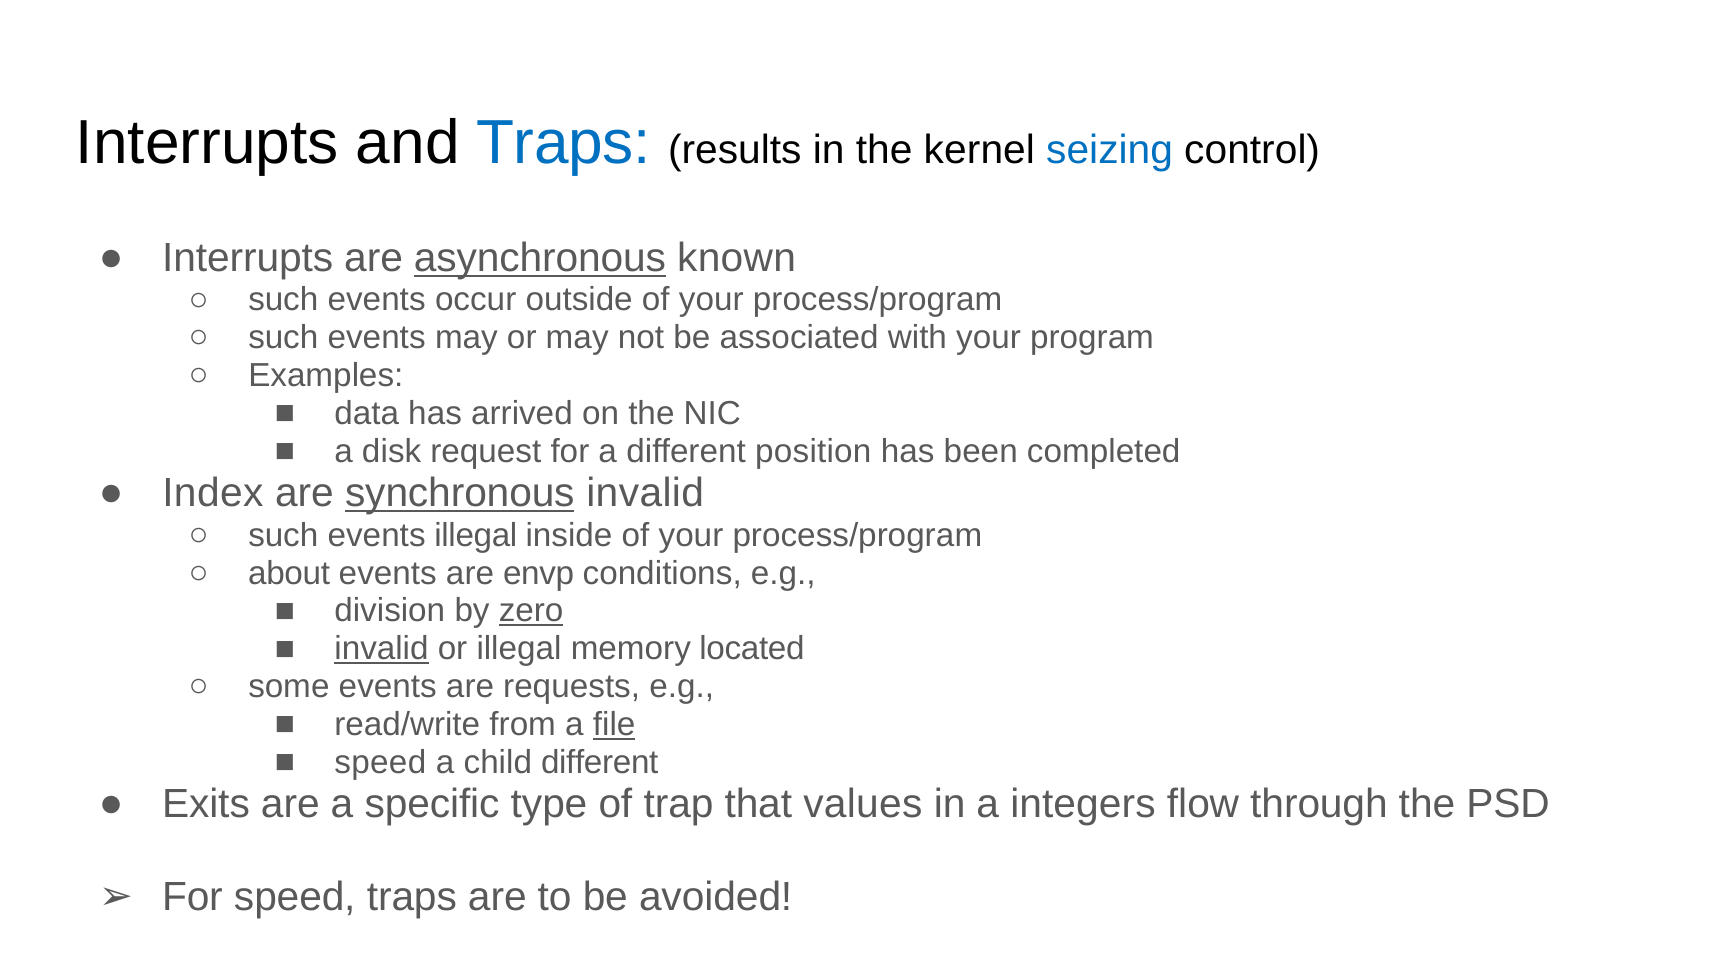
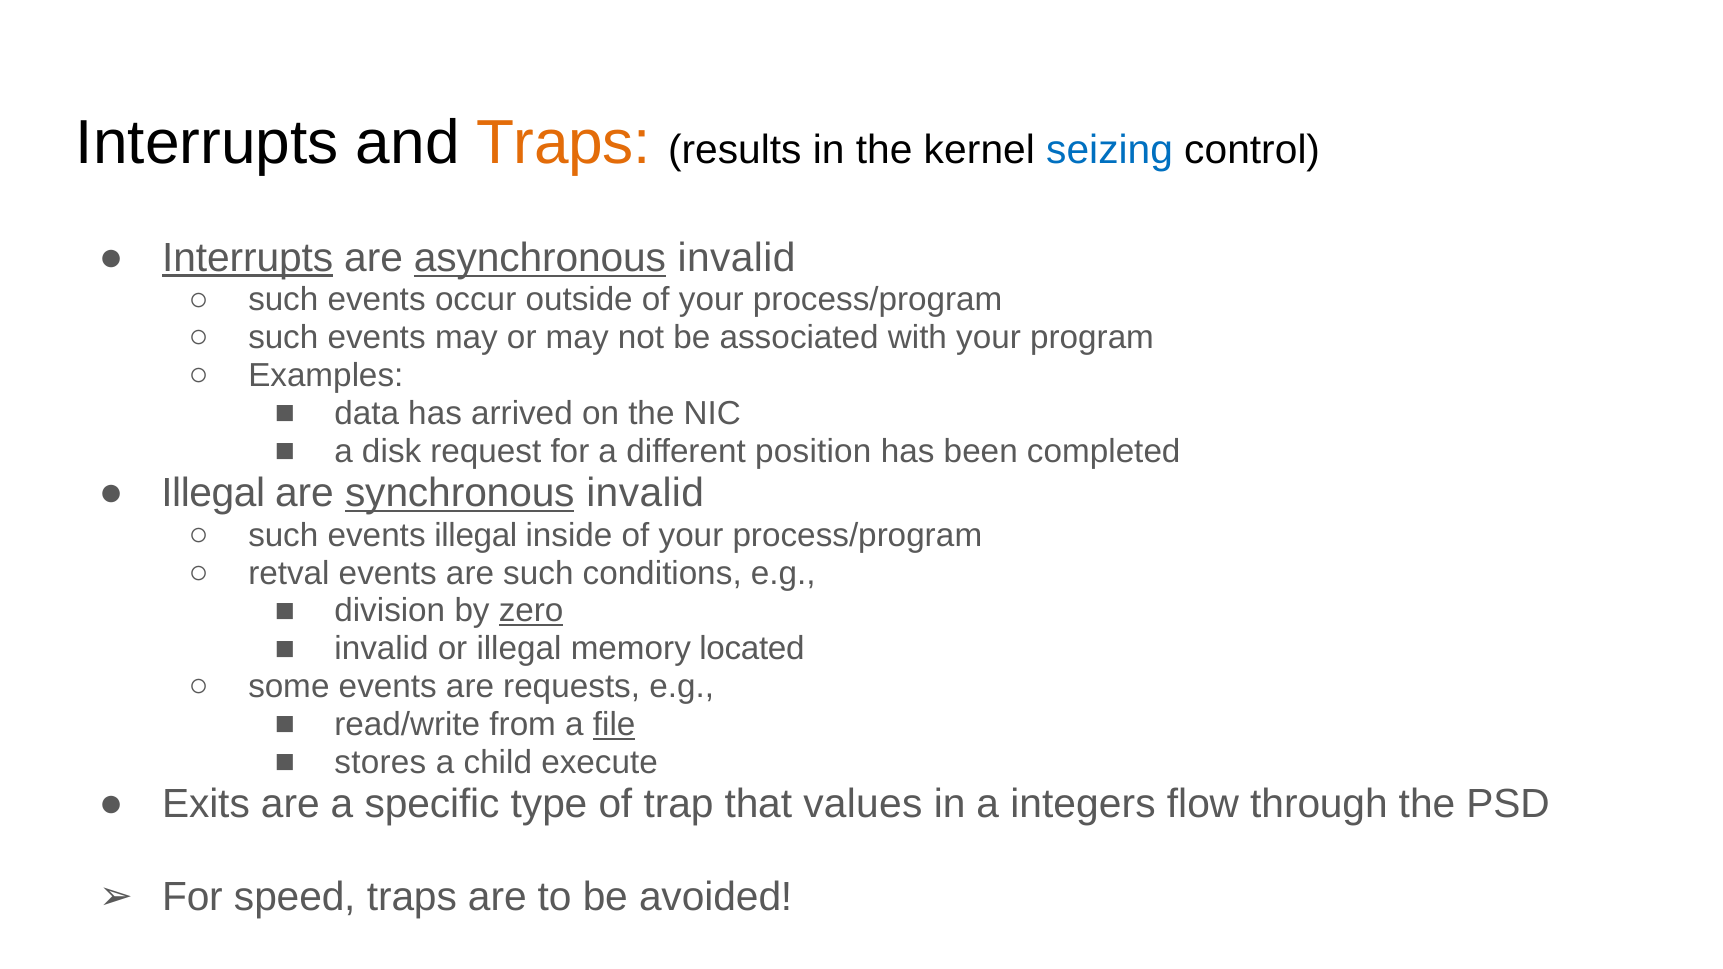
Traps at (563, 143) colour: blue -> orange
Interrupts at (248, 258) underline: none -> present
asynchronous known: known -> invalid
Index at (213, 493): Index -> Illegal
about: about -> retval
are envp: envp -> such
invalid at (381, 649) underline: present -> none
speed at (380, 763): speed -> stores
child different: different -> execute
